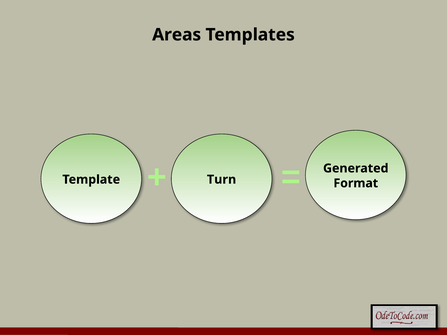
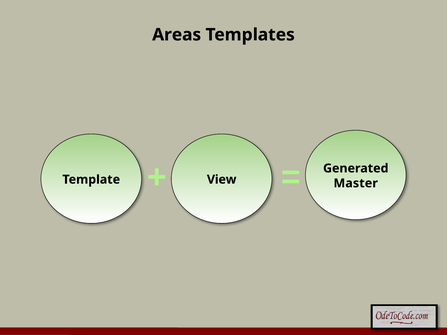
Turn: Turn -> View
Format: Format -> Master
